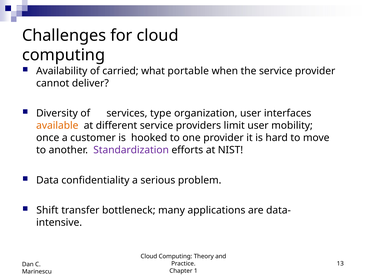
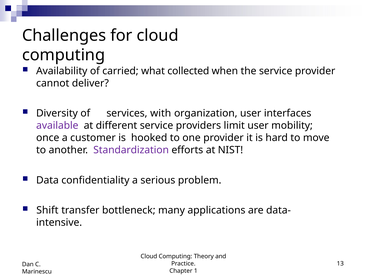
portable: portable -> collected
type: type -> with
available colour: orange -> purple
